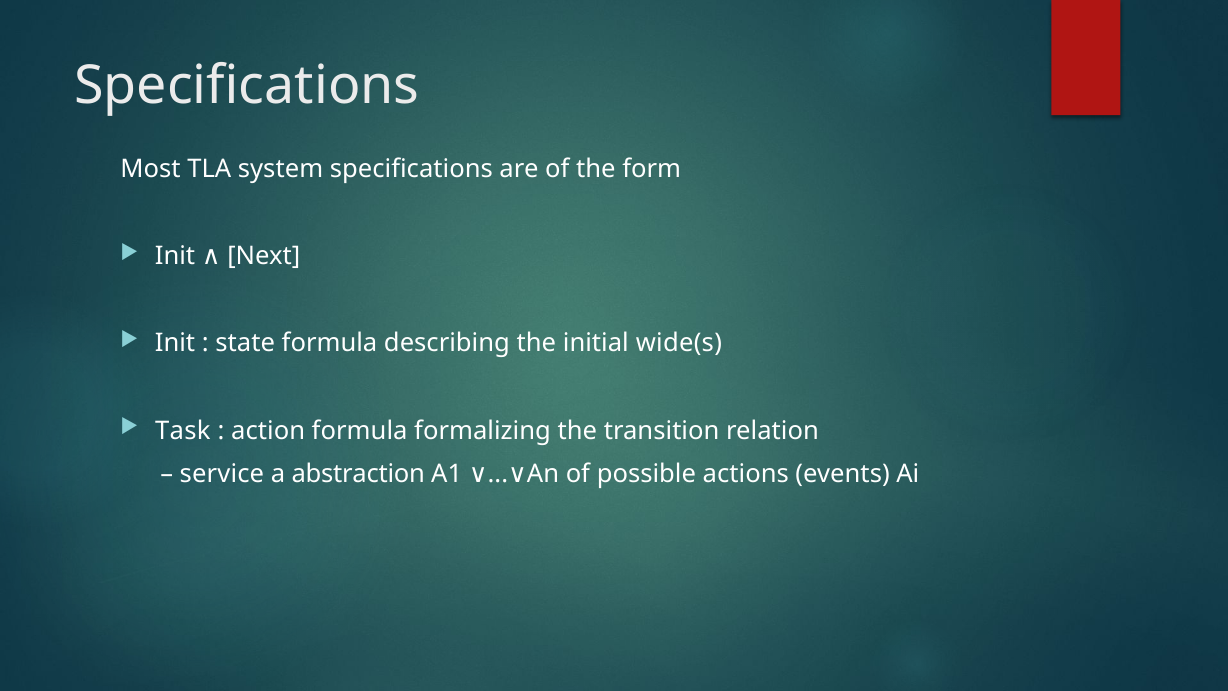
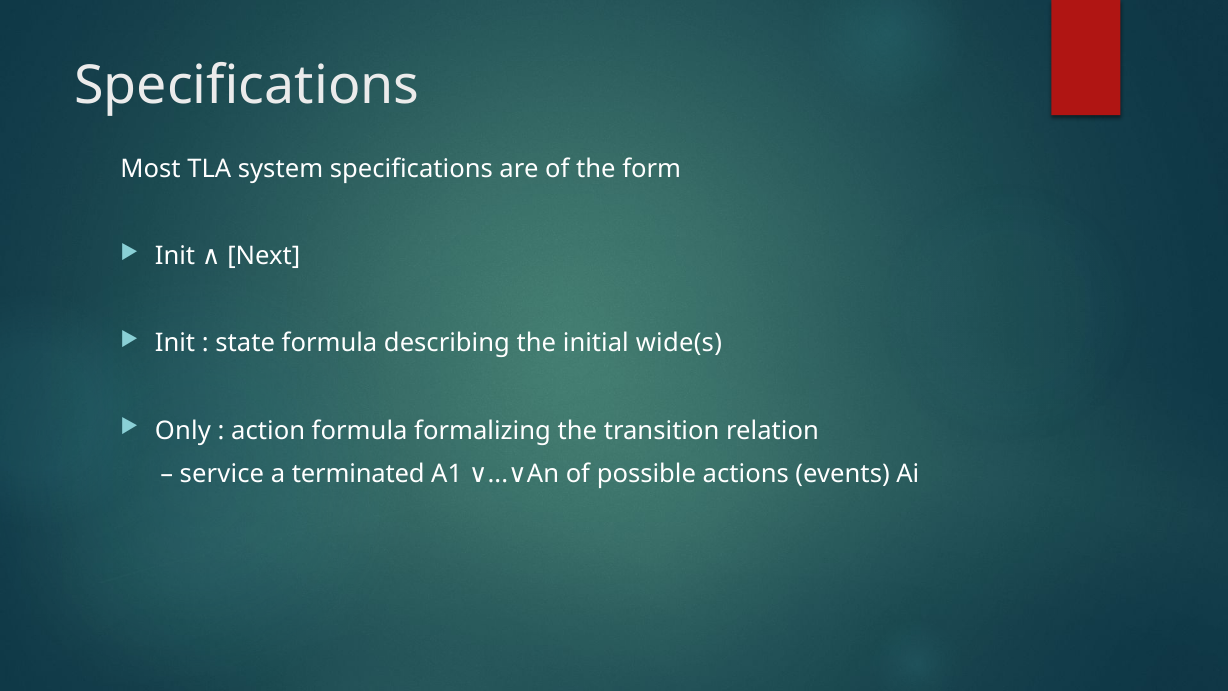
Task: Task -> Only
abstraction: abstraction -> terminated
